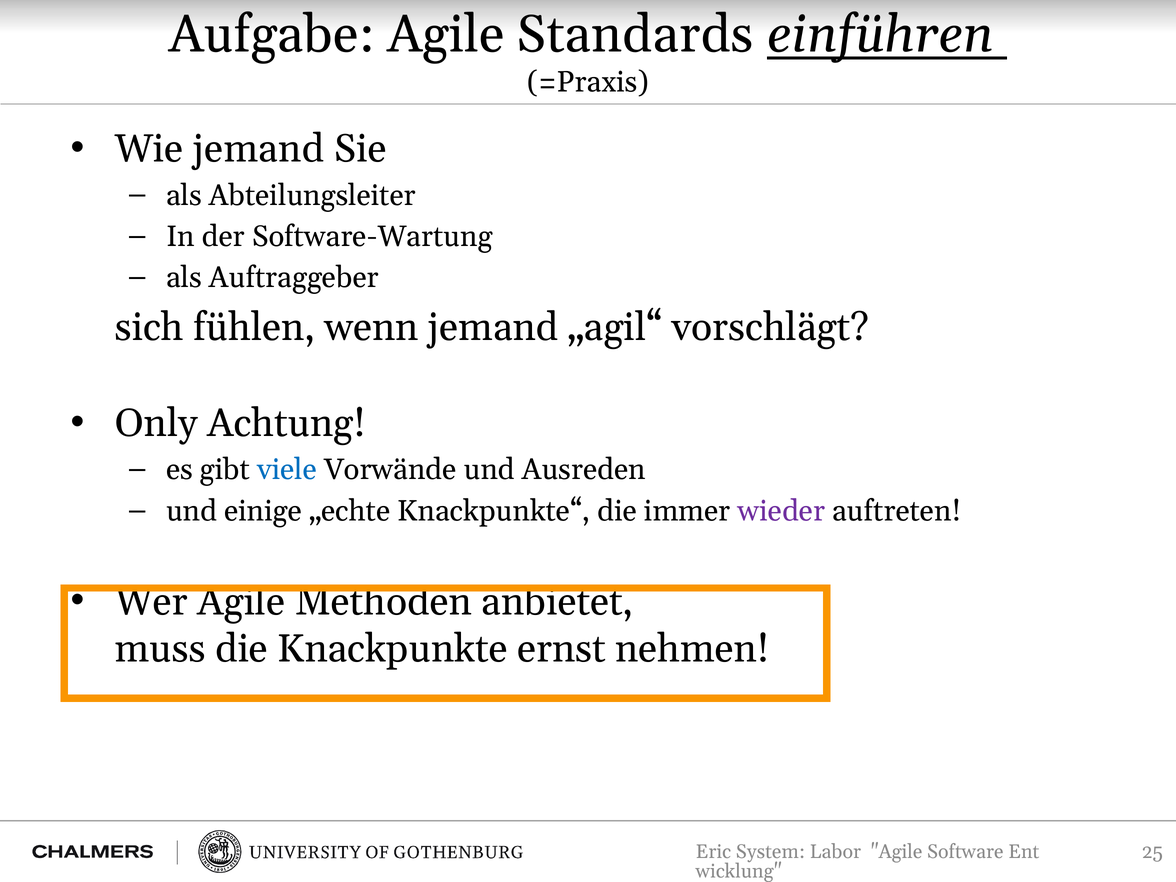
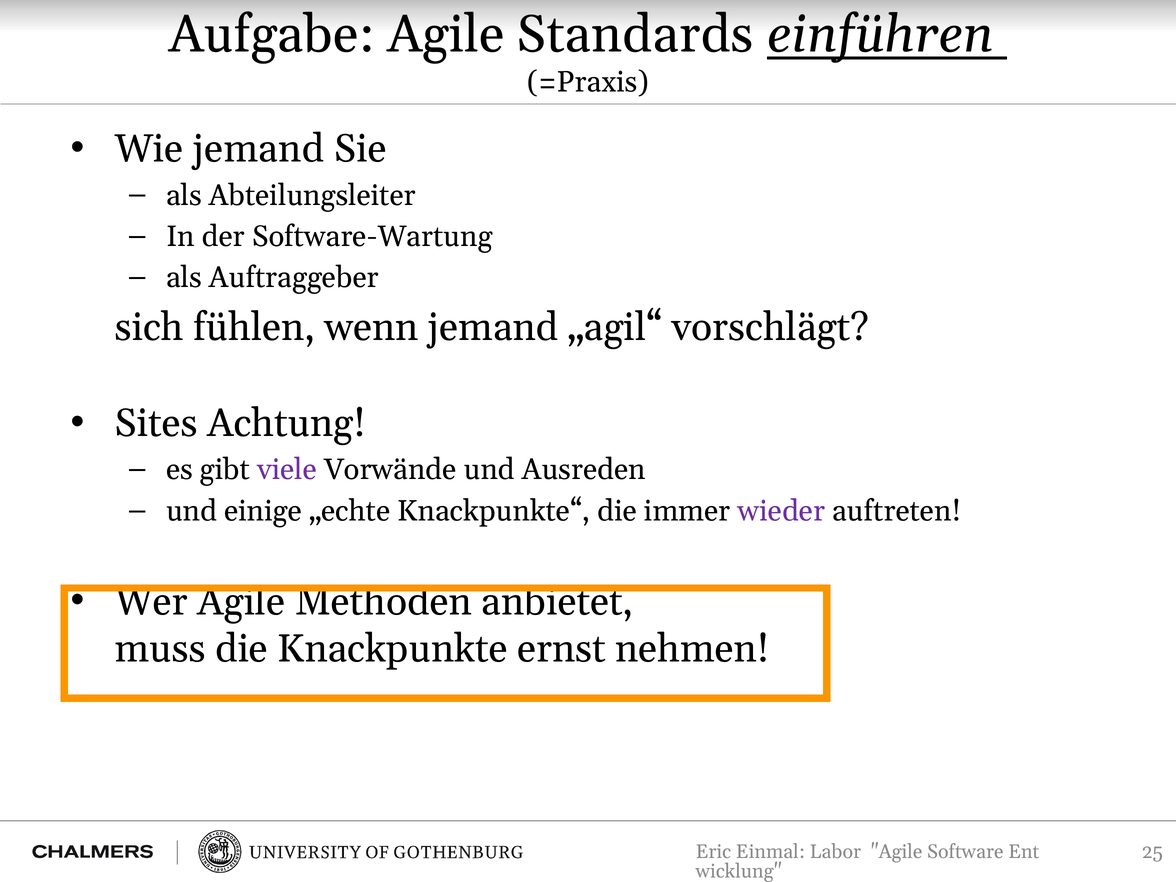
Only: Only -> Sites
viele colour: blue -> purple
System: System -> Einmal
